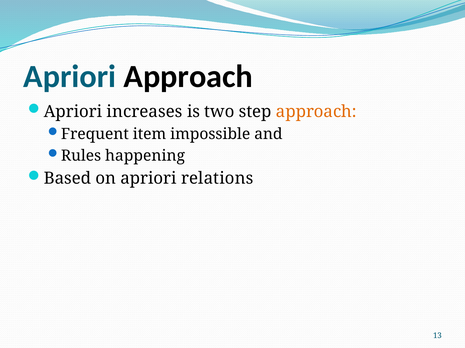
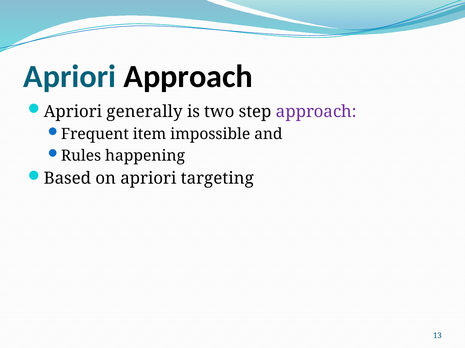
increases: increases -> generally
approach at (316, 112) colour: orange -> purple
relations: relations -> targeting
